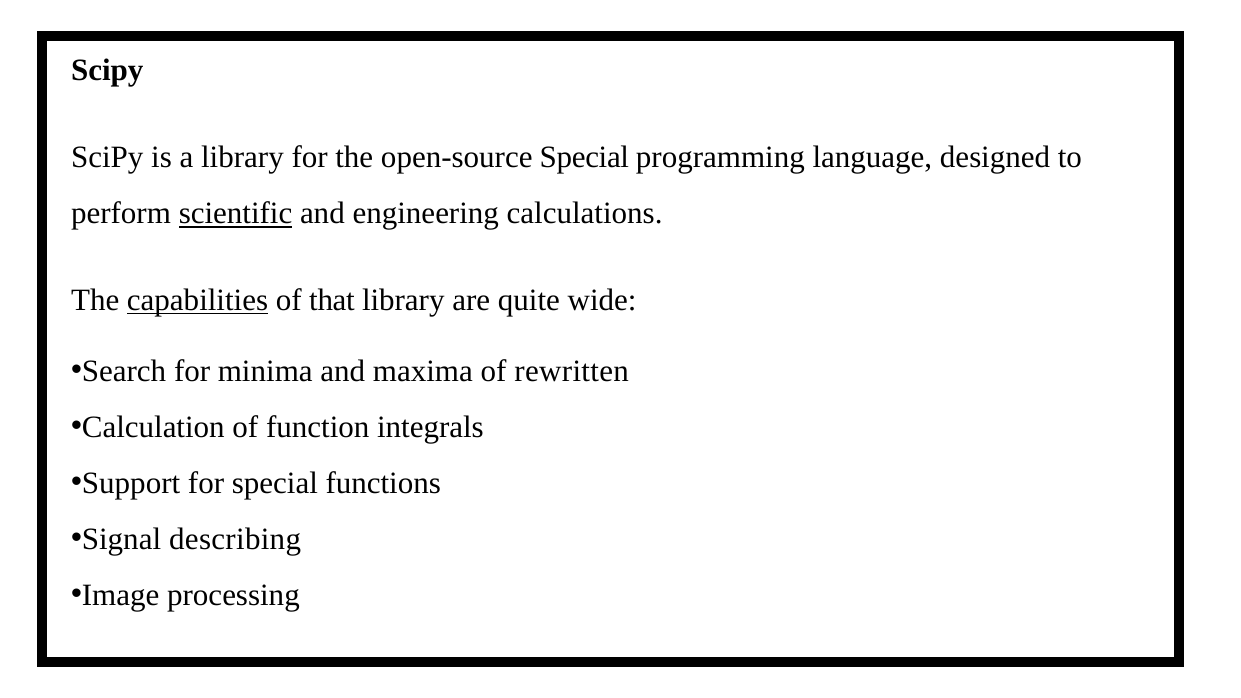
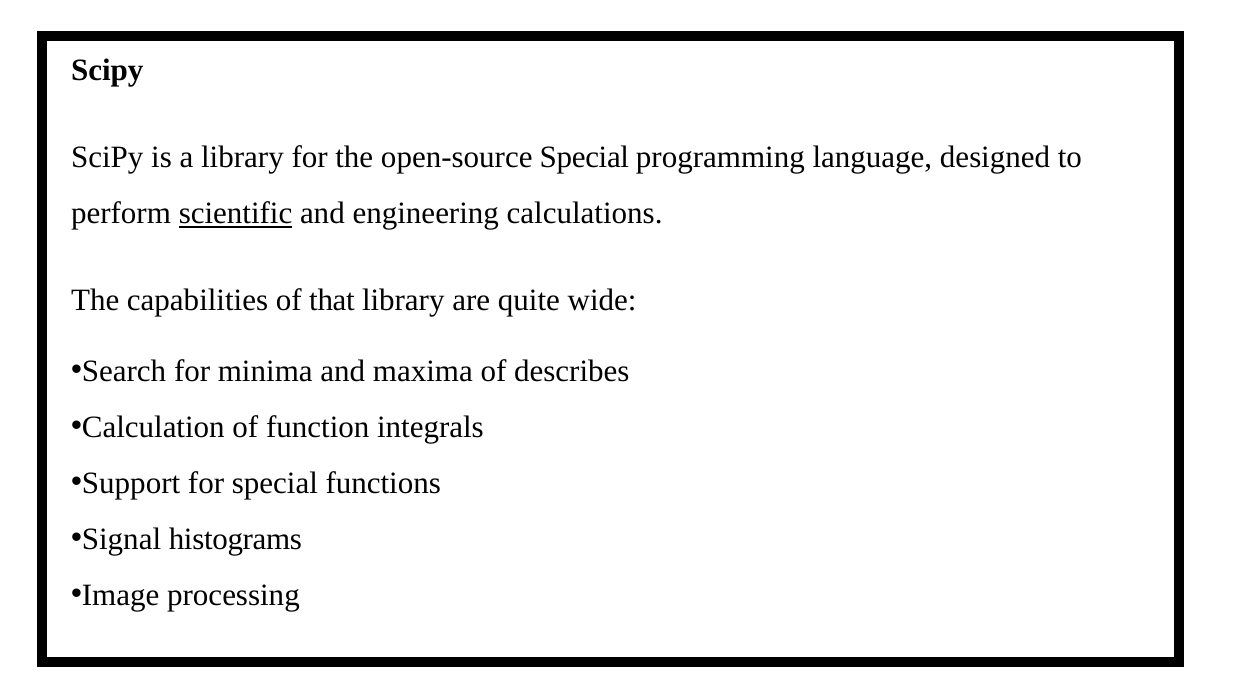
capabilities underline: present -> none
rewritten: rewritten -> describes
describing: describing -> histograms
